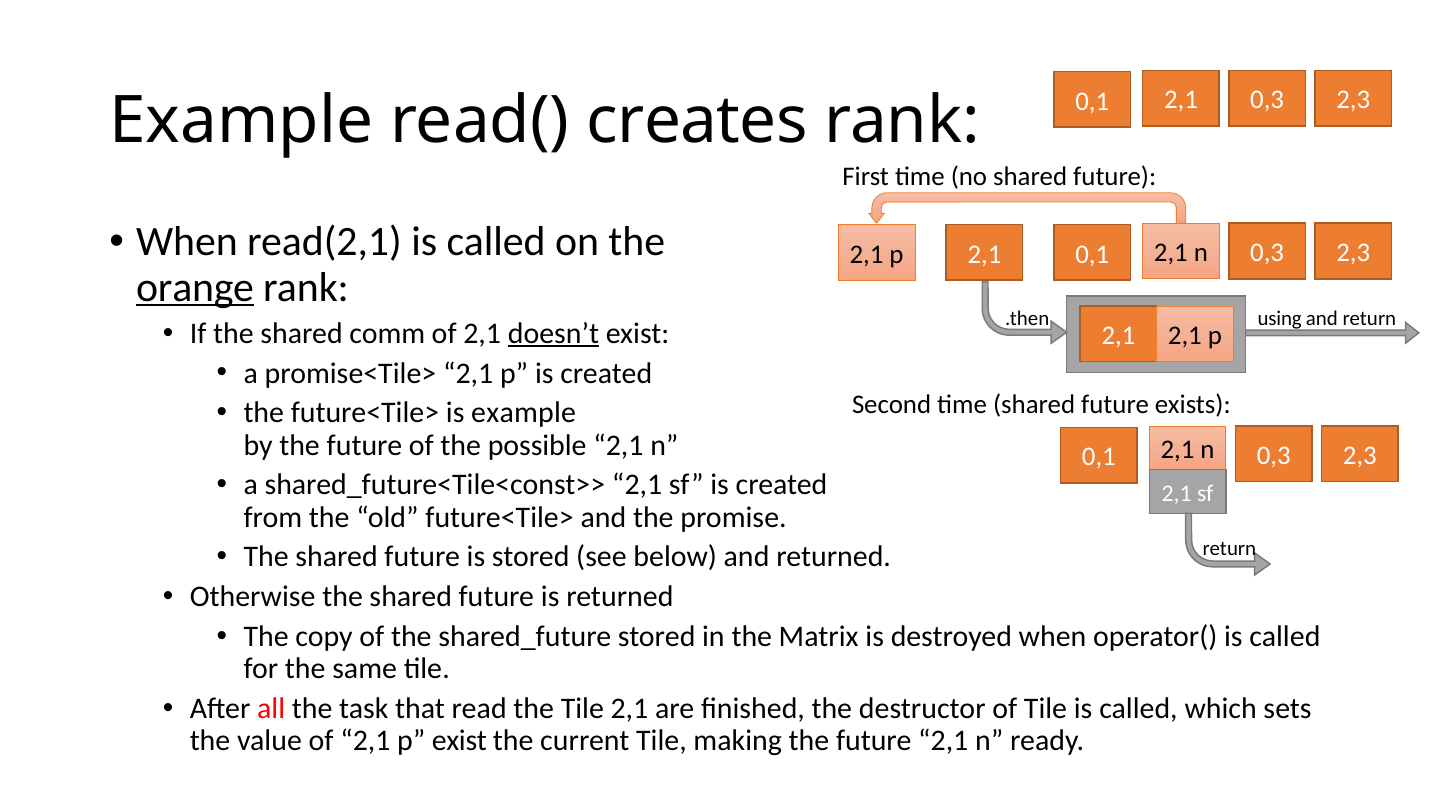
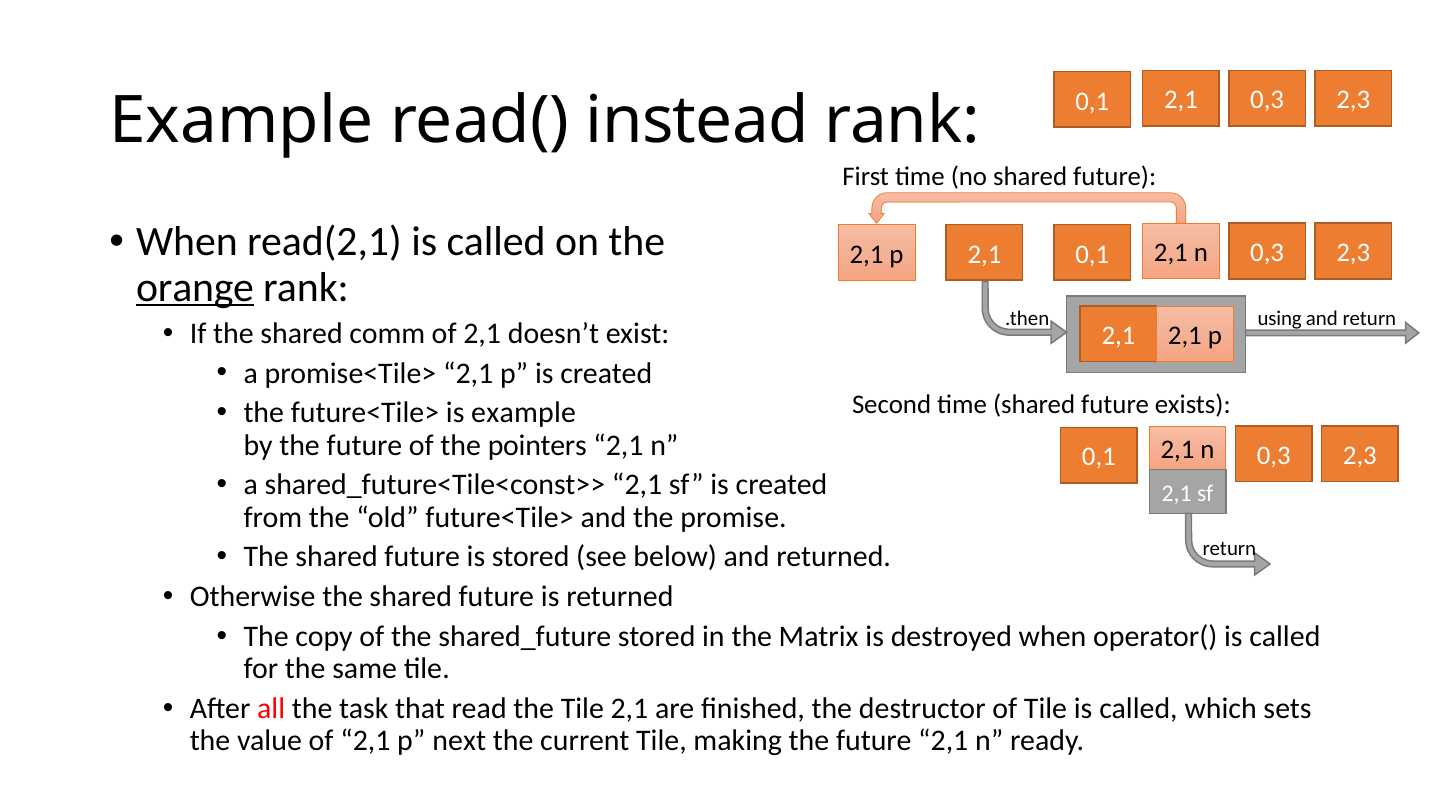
creates: creates -> instead
doesn’t underline: present -> none
possible: possible -> pointers
p exist: exist -> next
